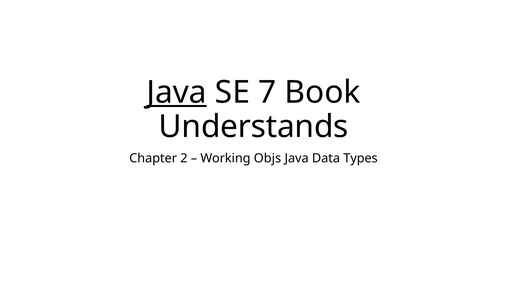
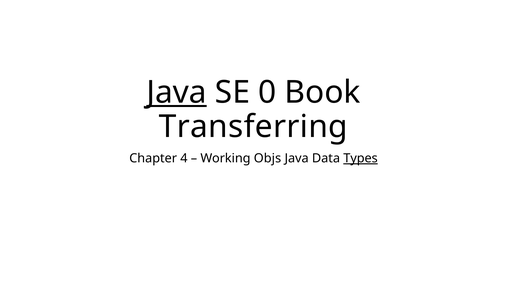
7: 7 -> 0
Understands: Understands -> Transferring
2: 2 -> 4
Types underline: none -> present
